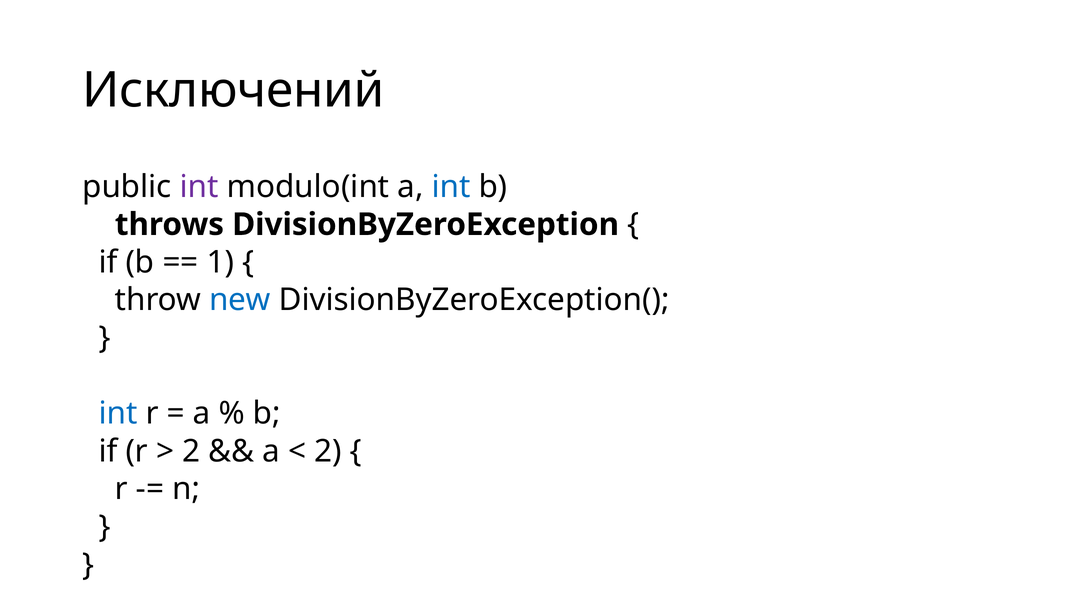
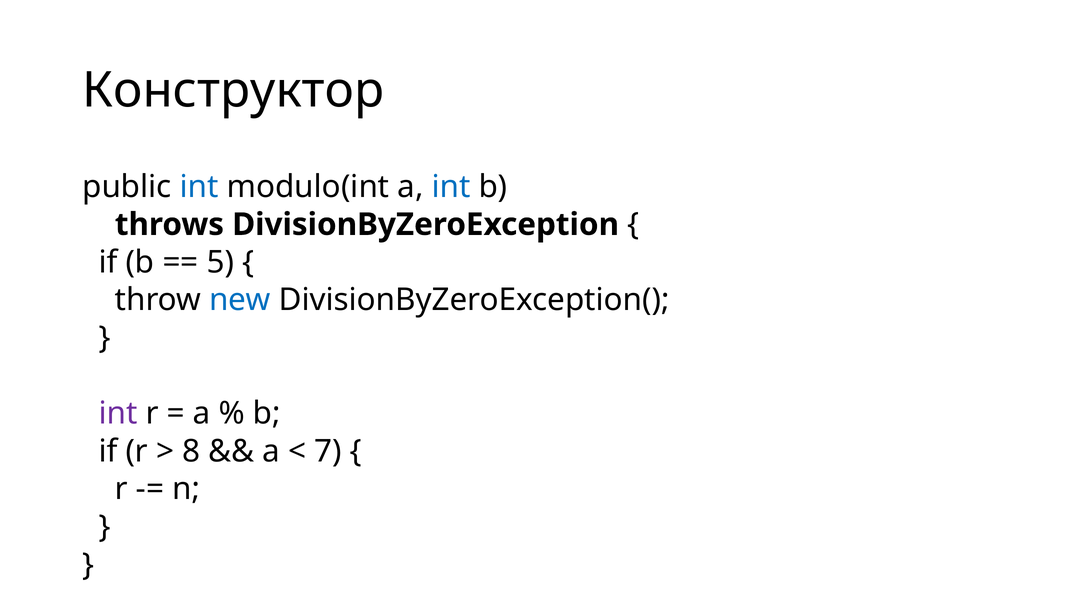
Исключений: Исключений -> Конструктор
int at (199, 187) colour: purple -> blue
1: 1 -> 5
int at (118, 413) colour: blue -> purple
2 at (191, 451): 2 -> 8
2 at (328, 451): 2 -> 7
